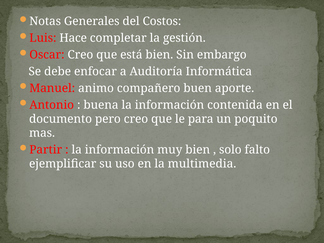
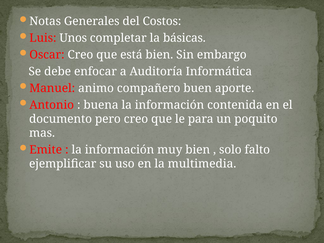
Hace: Hace -> Unos
gestión: gestión -> básicas
Partir: Partir -> Emite
